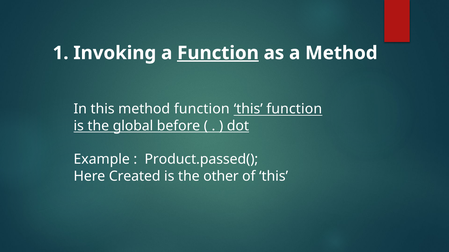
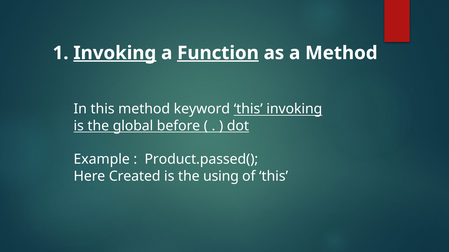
Invoking at (115, 53) underline: none -> present
method function: function -> keyword
this function: function -> invoking
other: other -> using
